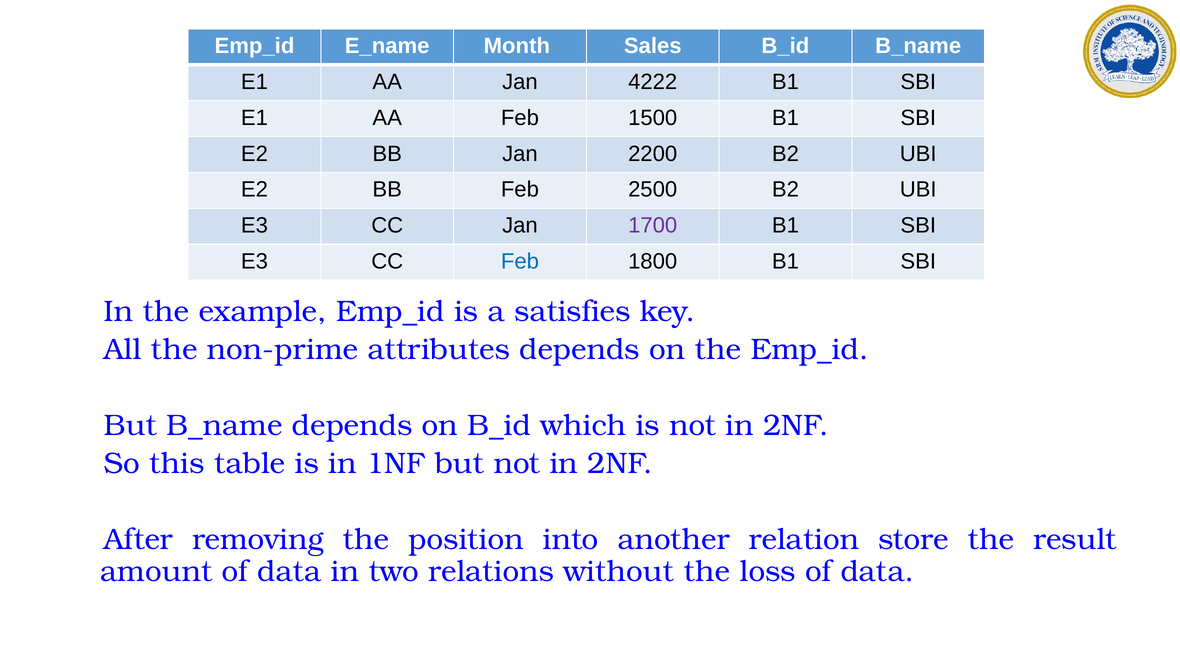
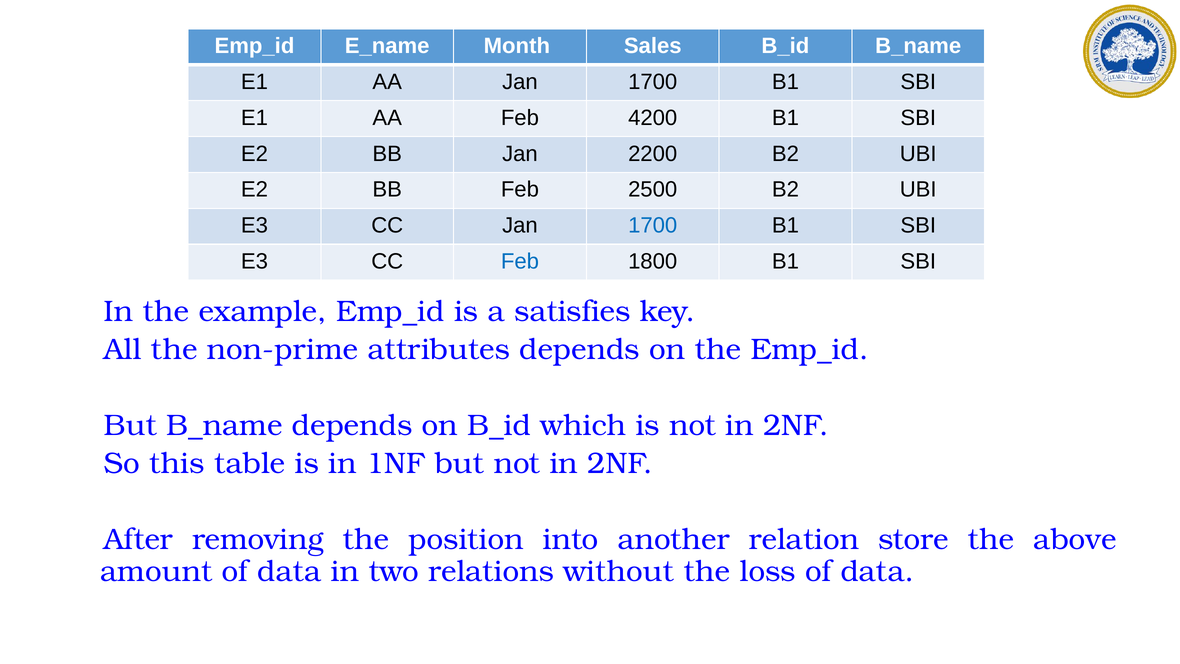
AA Jan 4222: 4222 -> 1700
1500: 1500 -> 4200
1700 at (653, 225) colour: purple -> blue
result: result -> above
